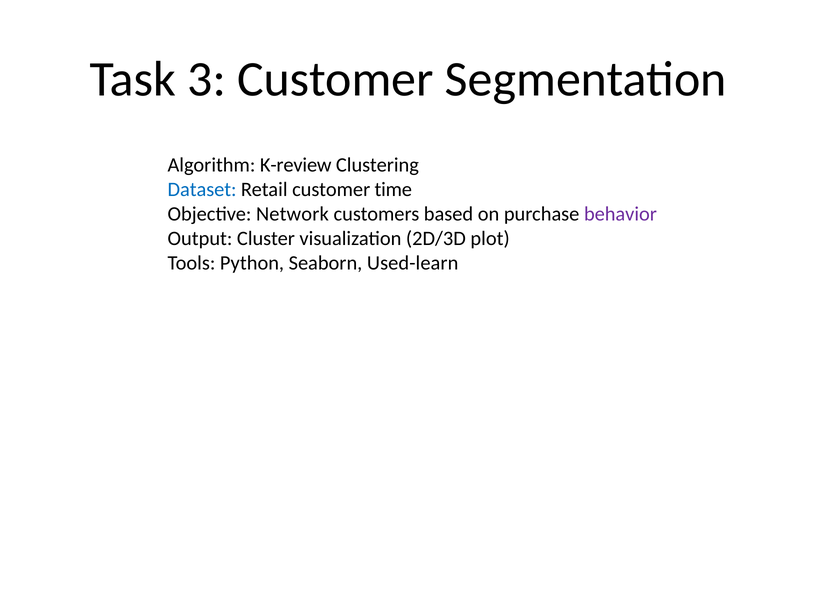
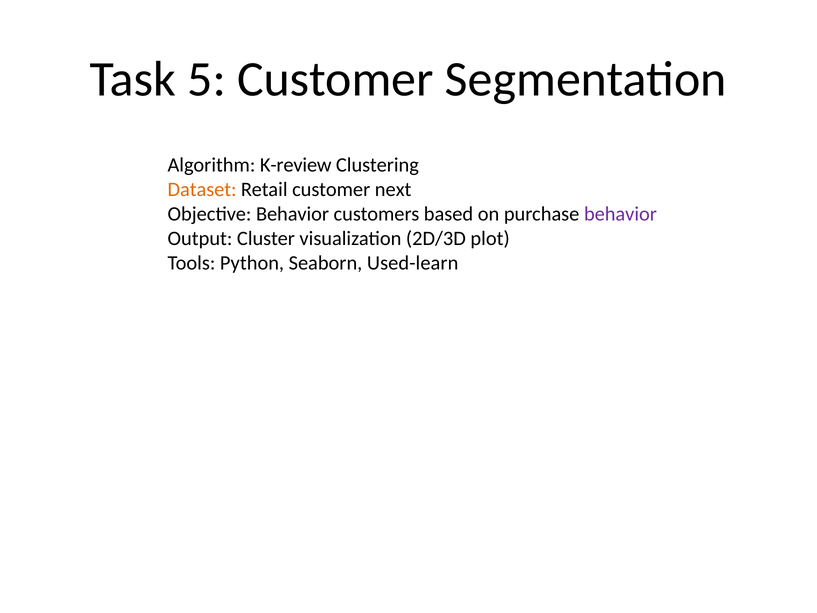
3: 3 -> 5
Dataset colour: blue -> orange
time: time -> next
Objective Network: Network -> Behavior
